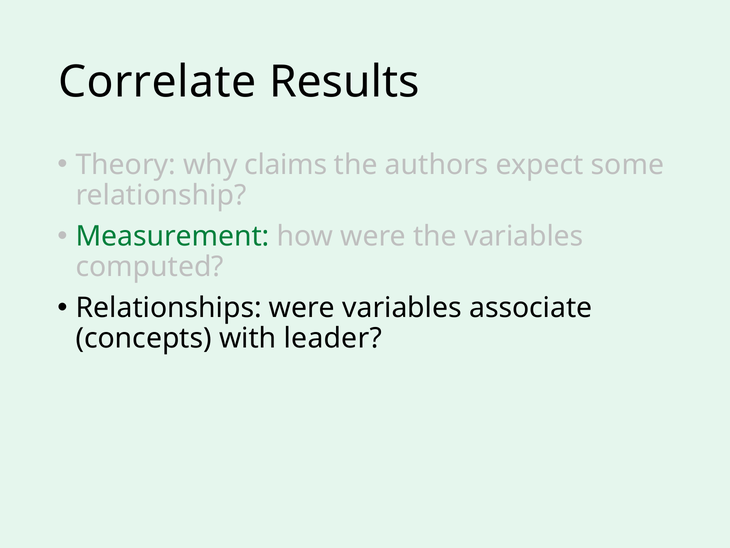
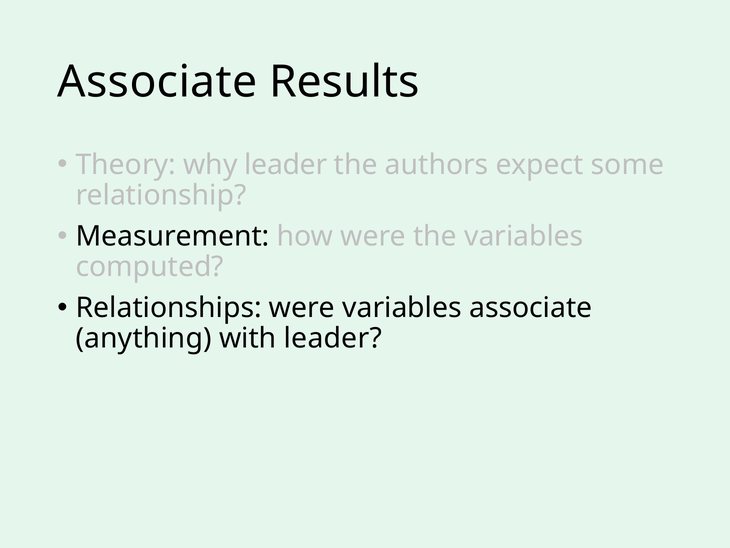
Correlate at (157, 82): Correlate -> Associate
why claims: claims -> leader
Measurement colour: green -> black
concepts: concepts -> anything
